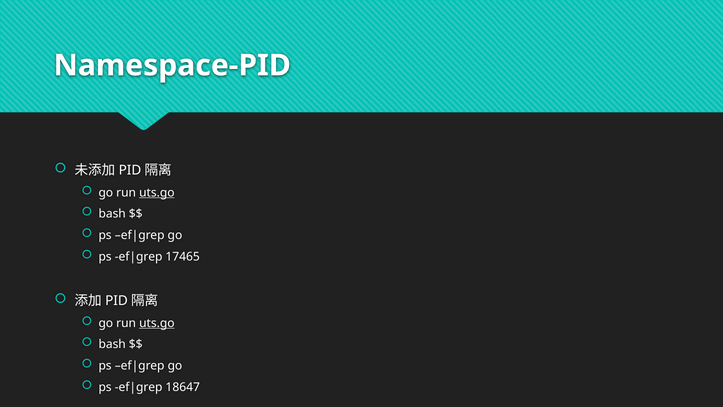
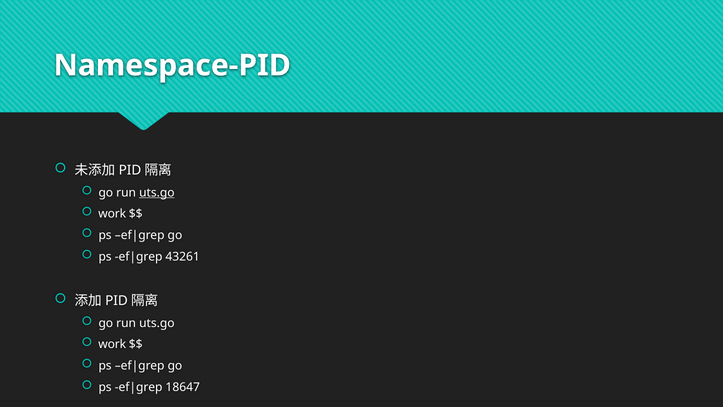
bash at (112, 214): bash -> work
17465: 17465 -> 43261
uts.go at (157, 323) underline: present -> none
bash at (112, 344): bash -> work
